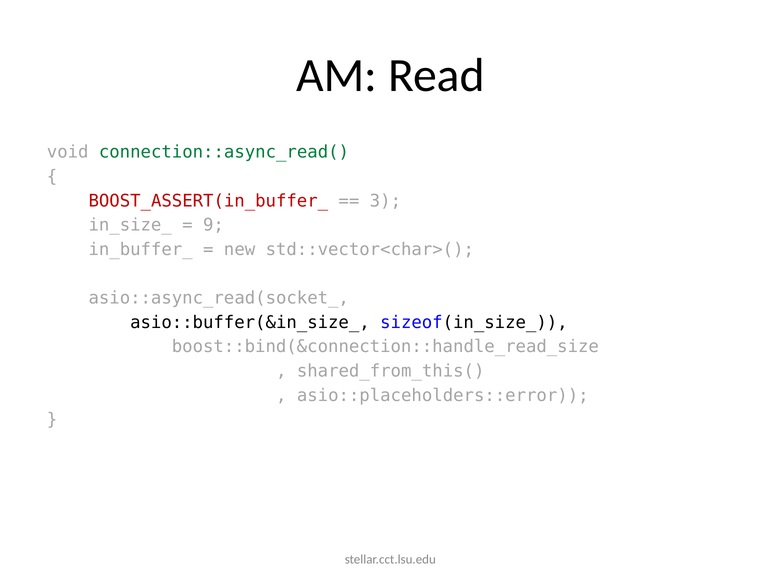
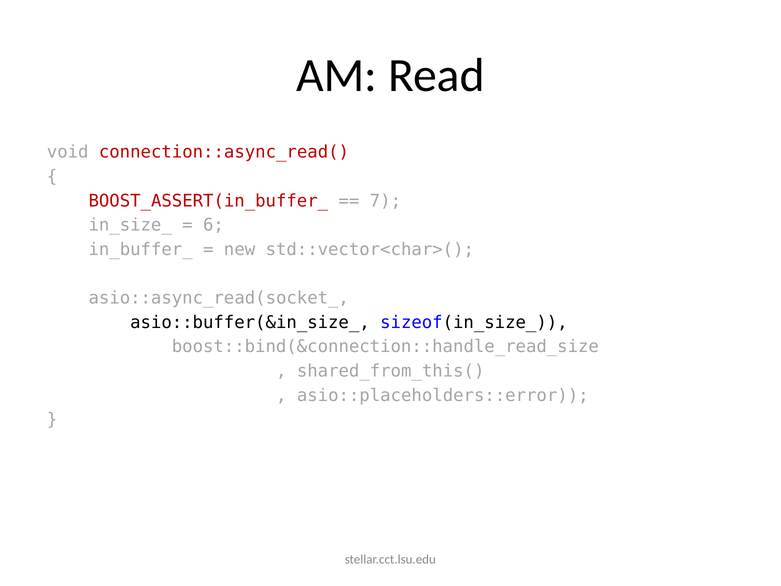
connection::async_read( colour: green -> red
3: 3 -> 7
9: 9 -> 6
